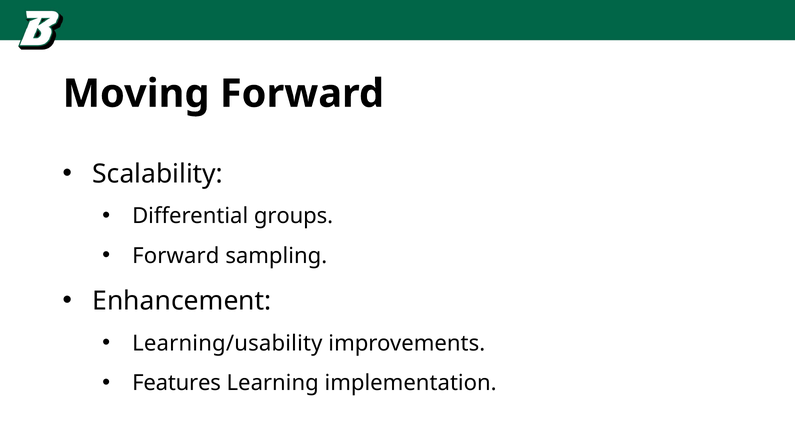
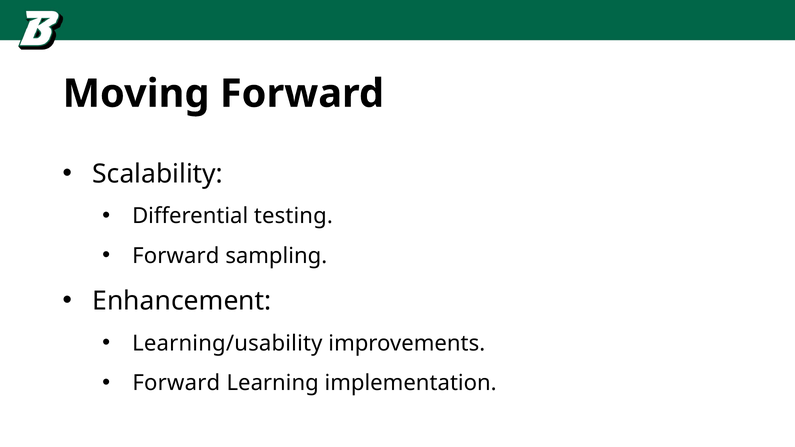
groups: groups -> testing
Features at (177, 383): Features -> Forward
